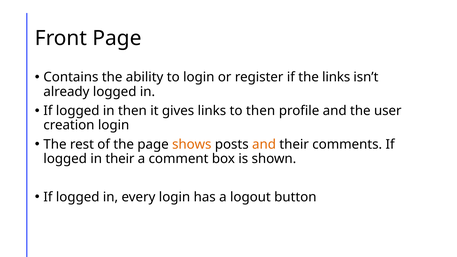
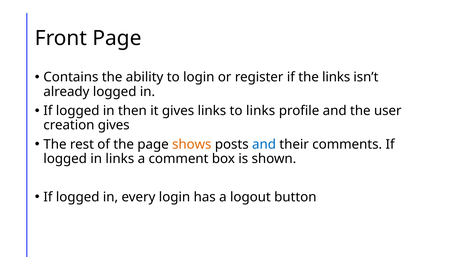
to then: then -> links
creation login: login -> gives
and at (264, 144) colour: orange -> blue
in their: their -> links
